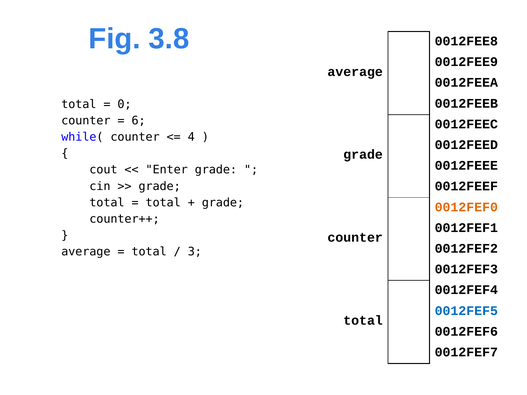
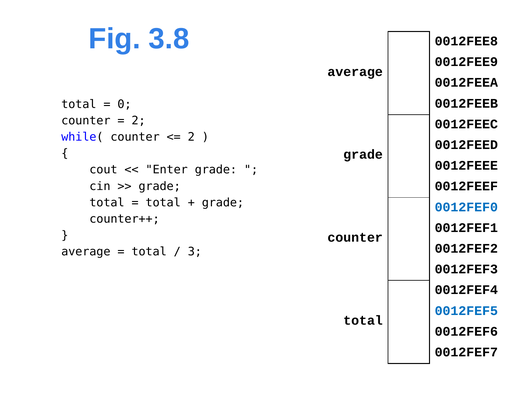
6 at (139, 121): 6 -> 2
4 at (191, 137): 4 -> 2
0012FEF0 colour: orange -> blue
